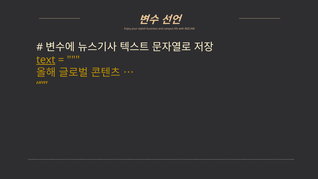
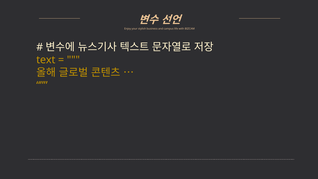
text underline: present -> none
